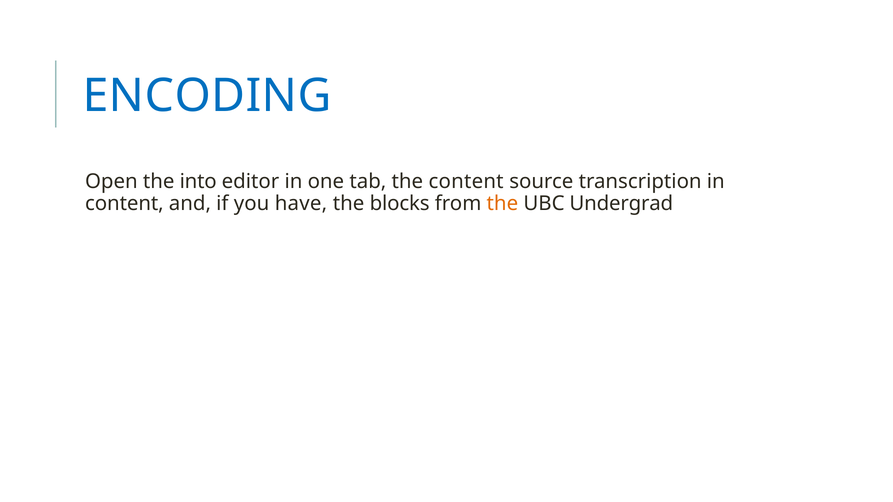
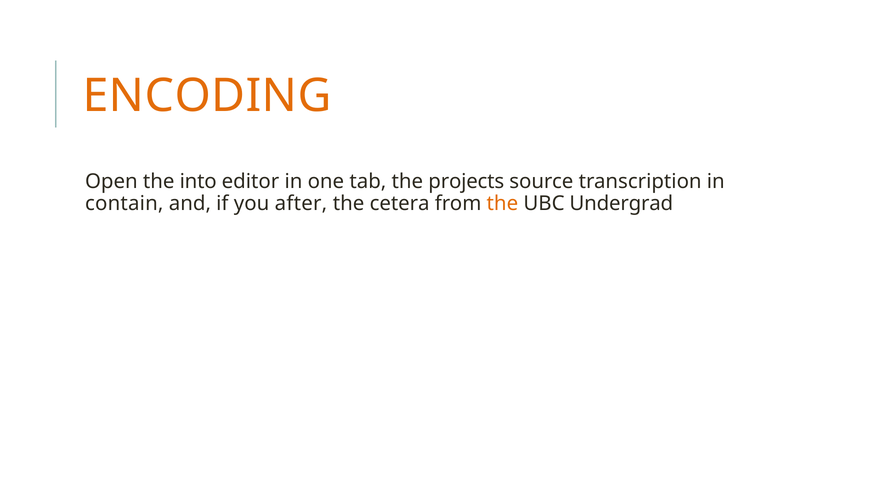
ENCODING colour: blue -> orange
the content: content -> projects
content at (124, 204): content -> contain
have: have -> after
blocks: blocks -> cetera
